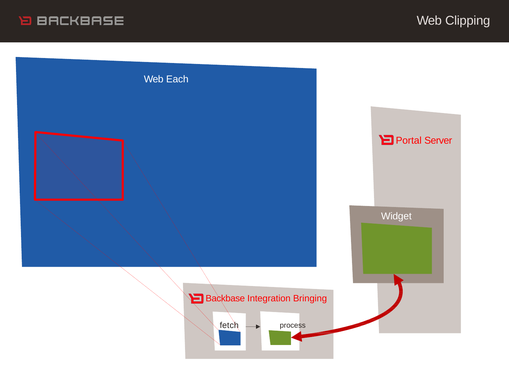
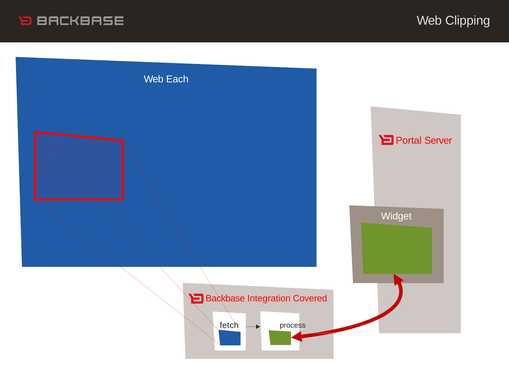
Bringing: Bringing -> Covered
